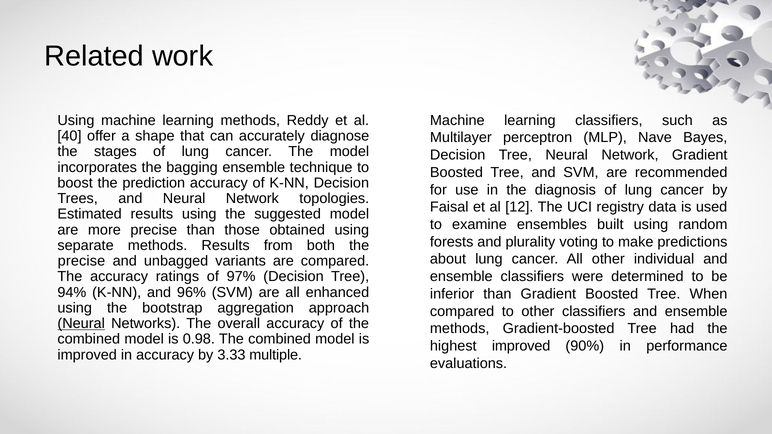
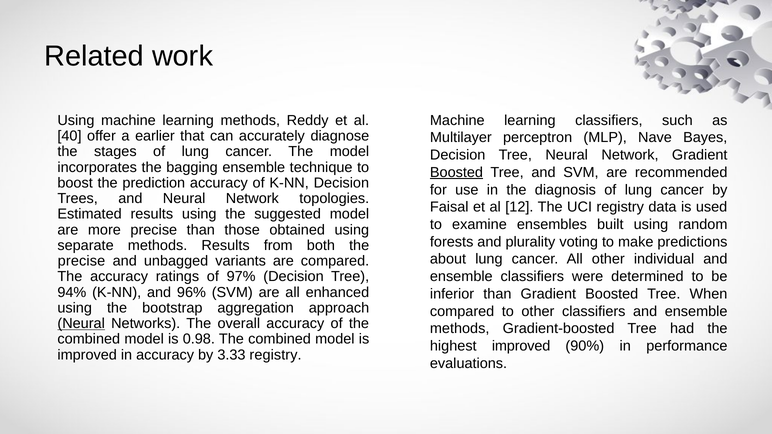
shape: shape -> earlier
Boosted at (456, 173) underline: none -> present
3.33 multiple: multiple -> registry
